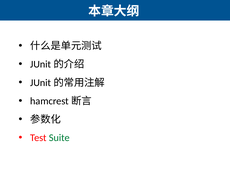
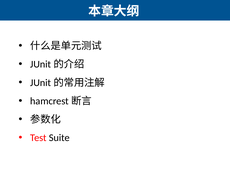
Suite colour: green -> black
